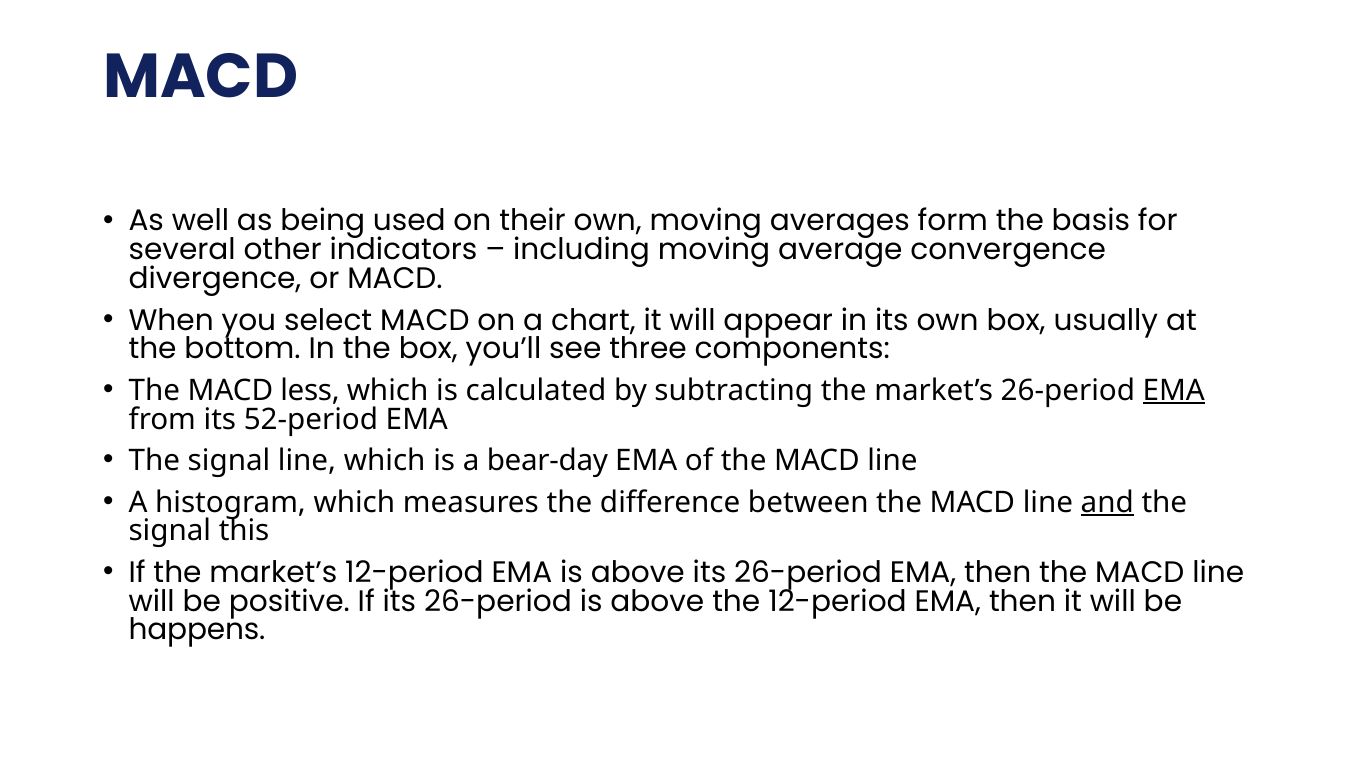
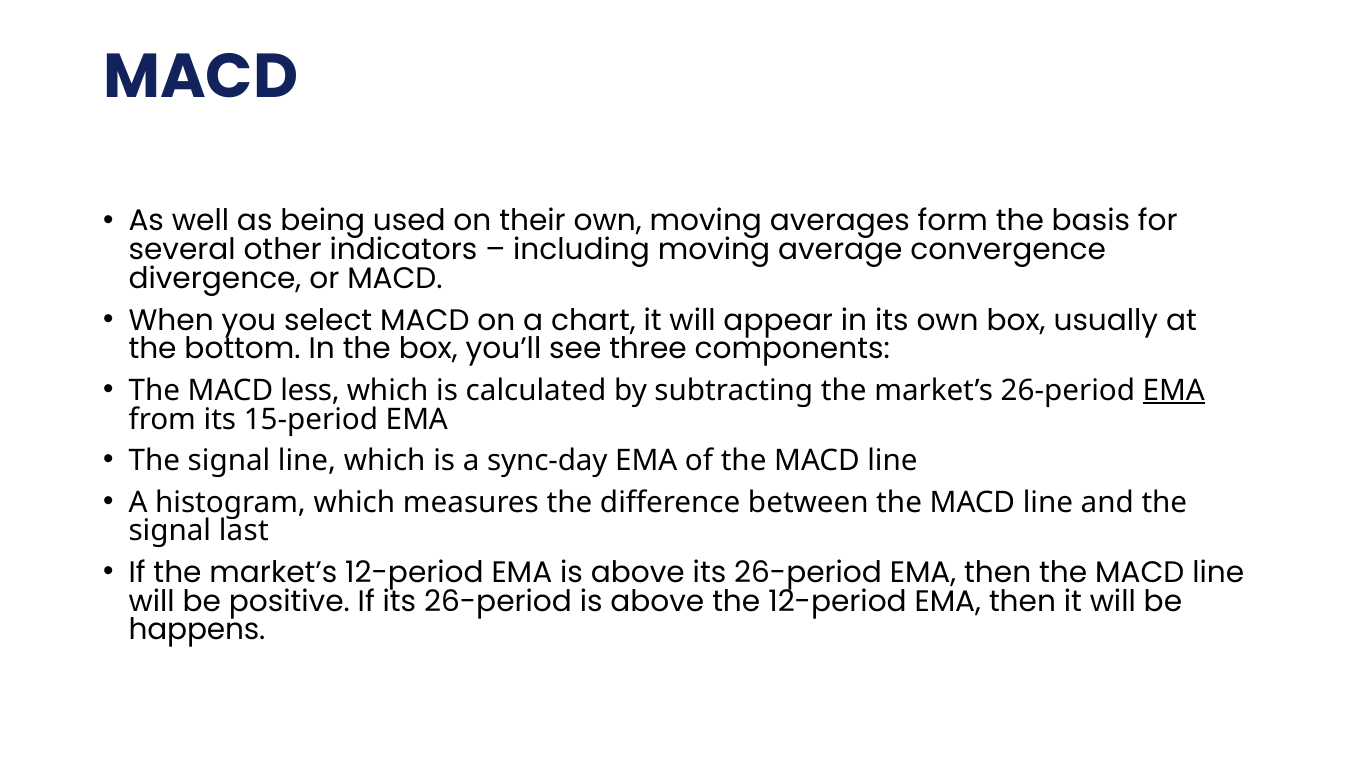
52-period: 52-period -> 15-period
bear-day: bear-day -> sync-day
and underline: present -> none
this: this -> last
